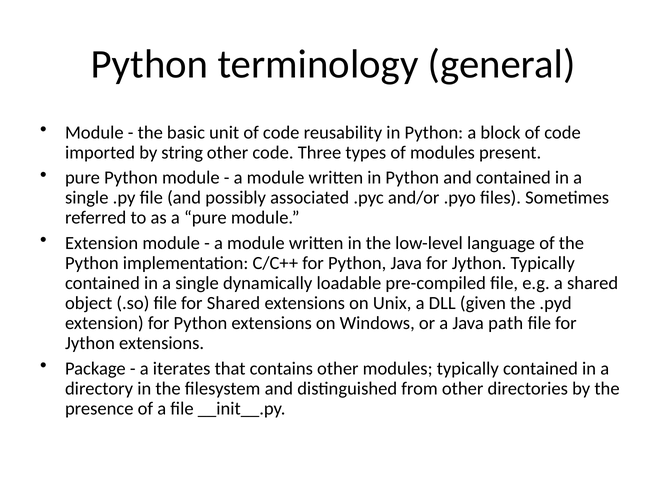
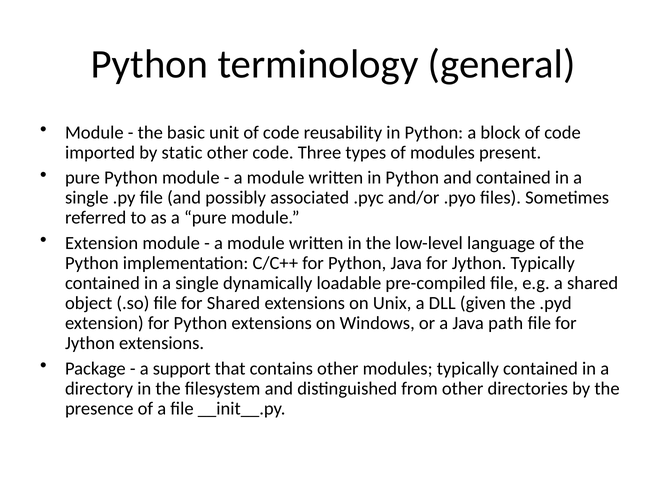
string: string -> static
iterates: iterates -> support
